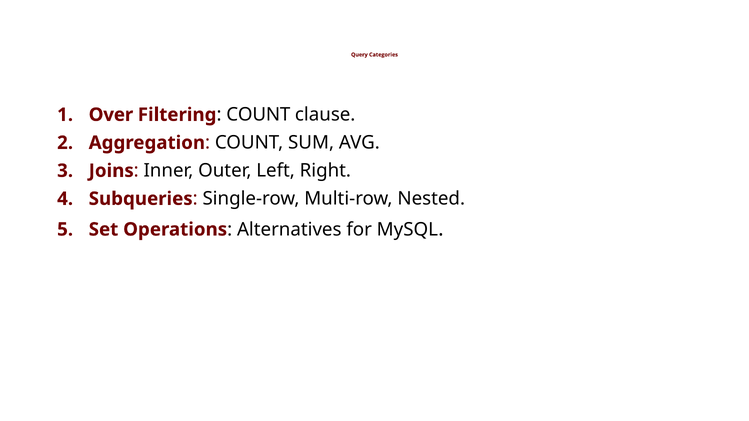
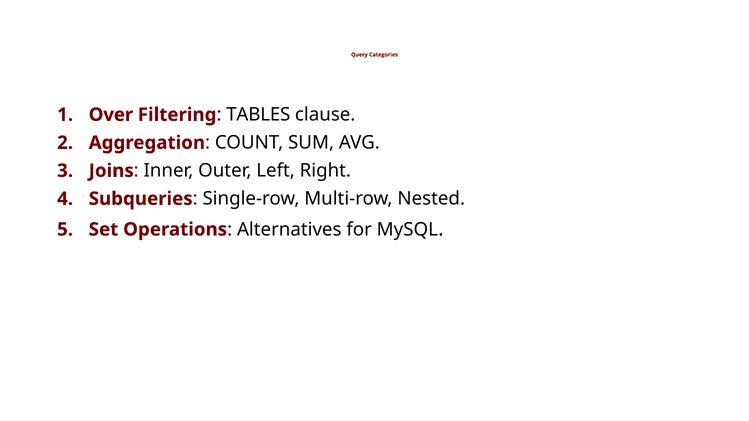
COUNT at (258, 115): COUNT -> TABLES
